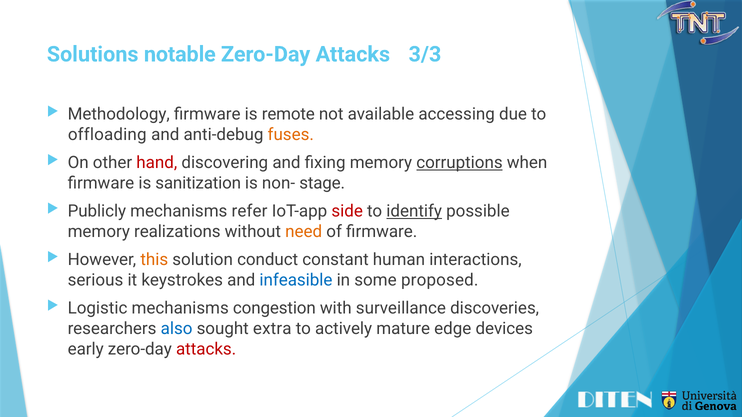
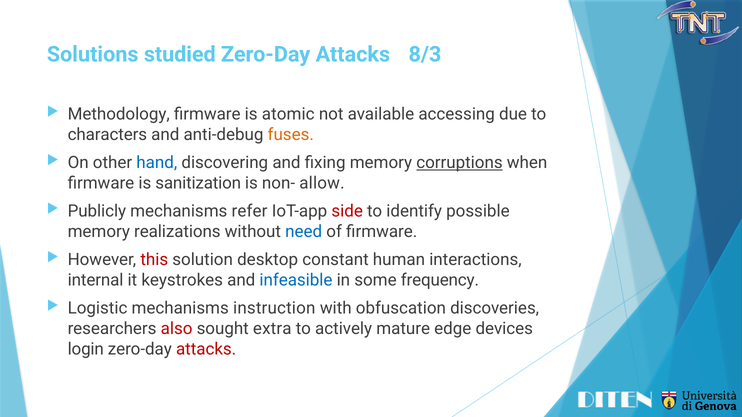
notable: notable -> studied
3/3: 3/3 -> 8/3
remote: remote -> atomic
offloading: offloading -> characters
hand colour: red -> blue
stage: stage -> allow
identify underline: present -> none
need colour: orange -> blue
this colour: orange -> red
conduct: conduct -> desktop
serious: serious -> internal
proposed: proposed -> frequency
congestion: congestion -> instruction
surveillance: surveillance -> obfuscation
also colour: blue -> red
early: early -> login
